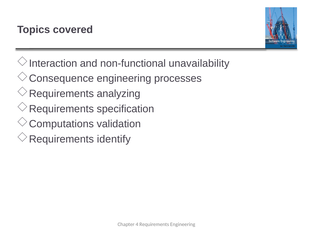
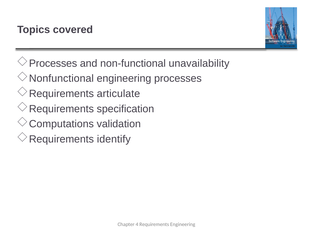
Interaction at (53, 63): Interaction -> Processes
Consequence: Consequence -> Nonfunctional
analyzing: analyzing -> articulate
